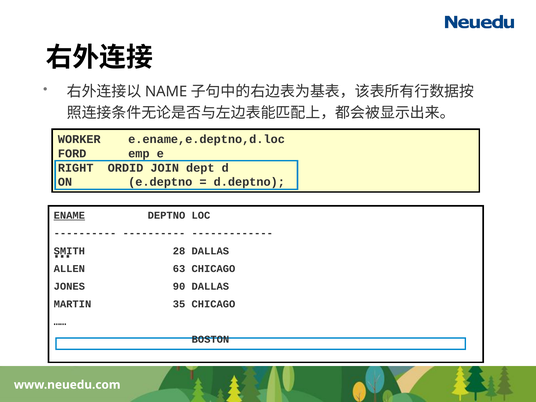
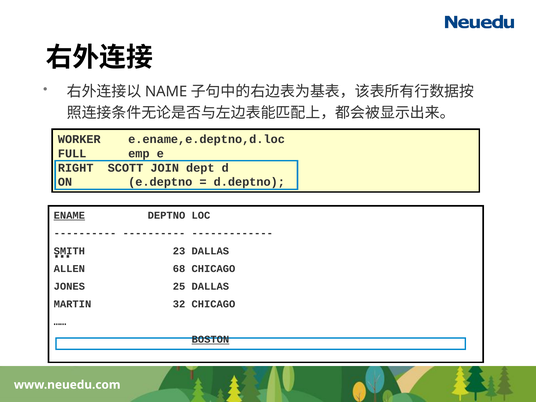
FORD: FORD -> FULL
ORDID: ORDID -> SCOTT
28: 28 -> 23
63: 63 -> 68
90: 90 -> 25
35: 35 -> 32
BOSTON underline: none -> present
